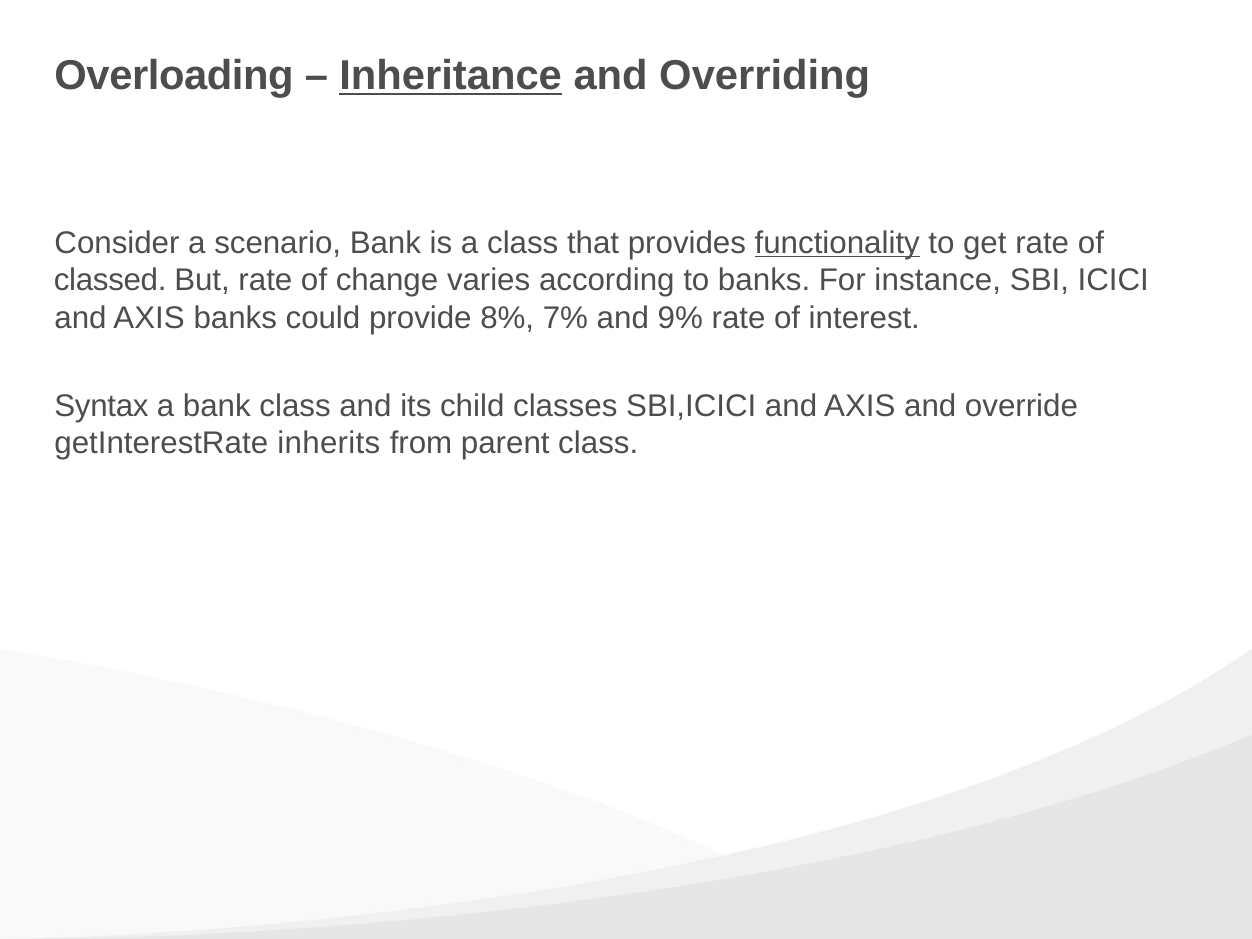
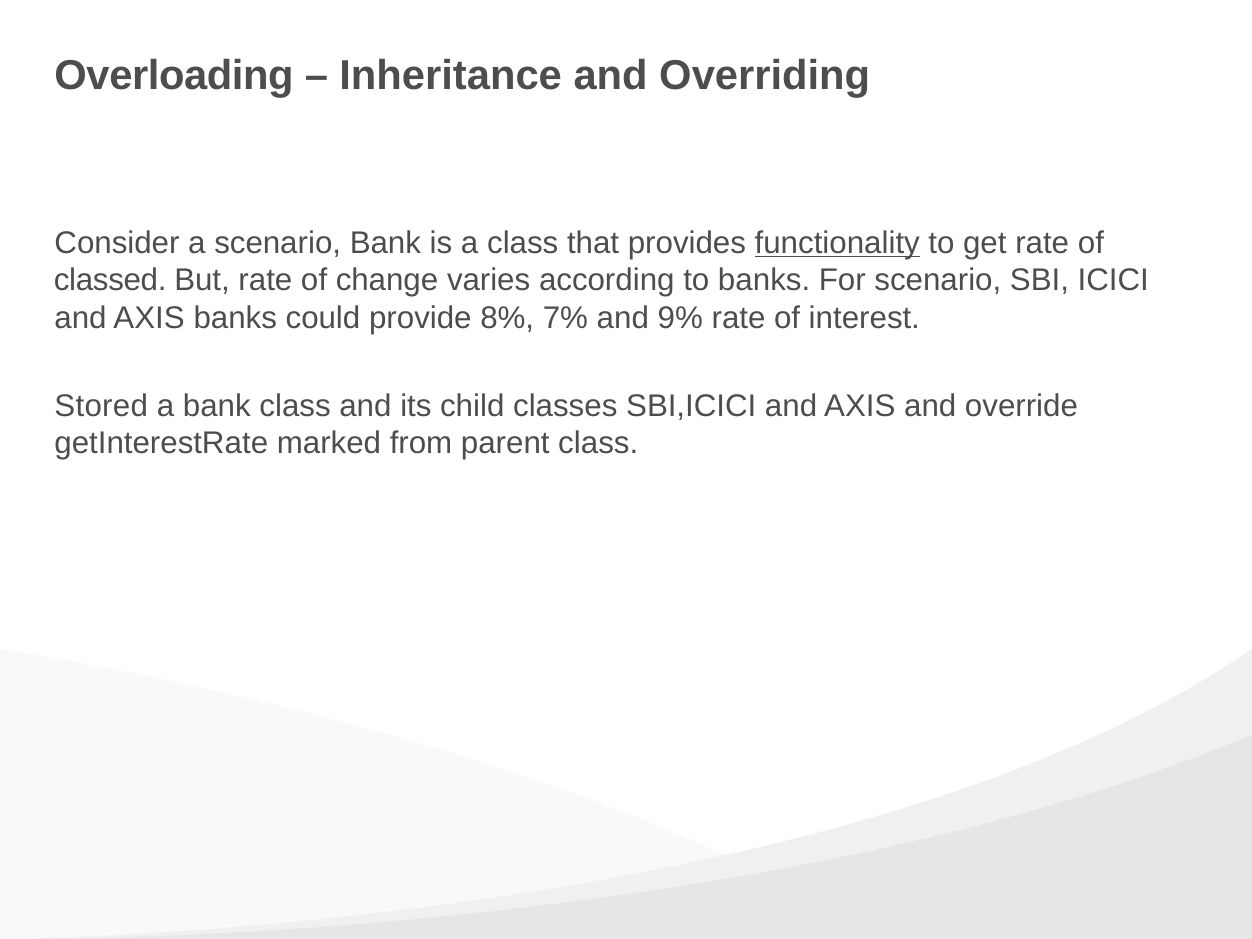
Inheritance underline: present -> none
For instance: instance -> scenario
Syntax: Syntax -> Stored
inherits: inherits -> marked
